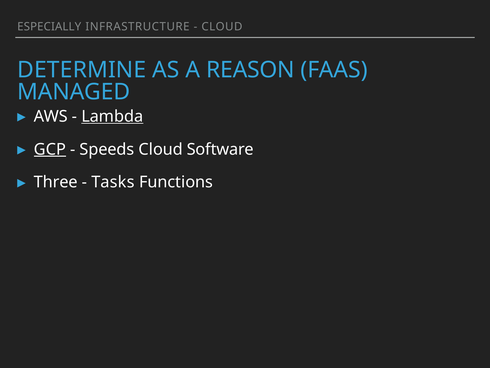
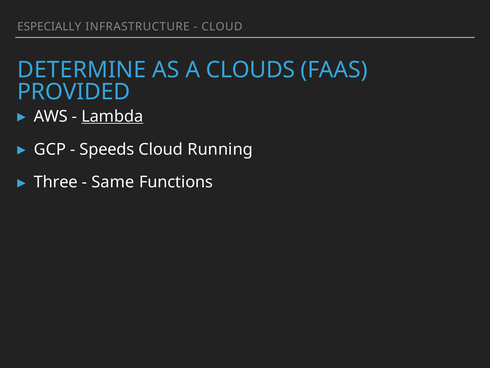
REASON: REASON -> CLOUDS
MANAGED: MANAGED -> PROVIDED
GCP underline: present -> none
Software: Software -> Running
Tasks: Tasks -> Same
